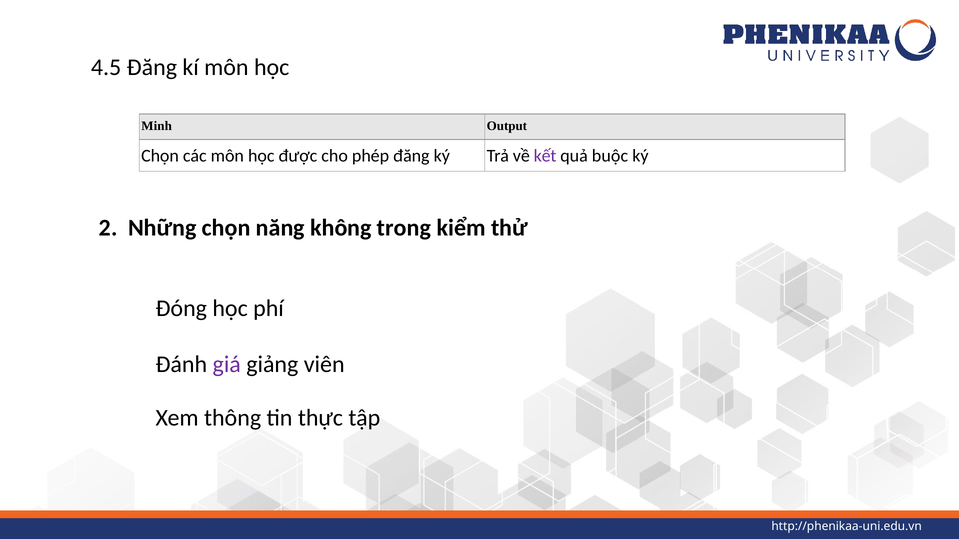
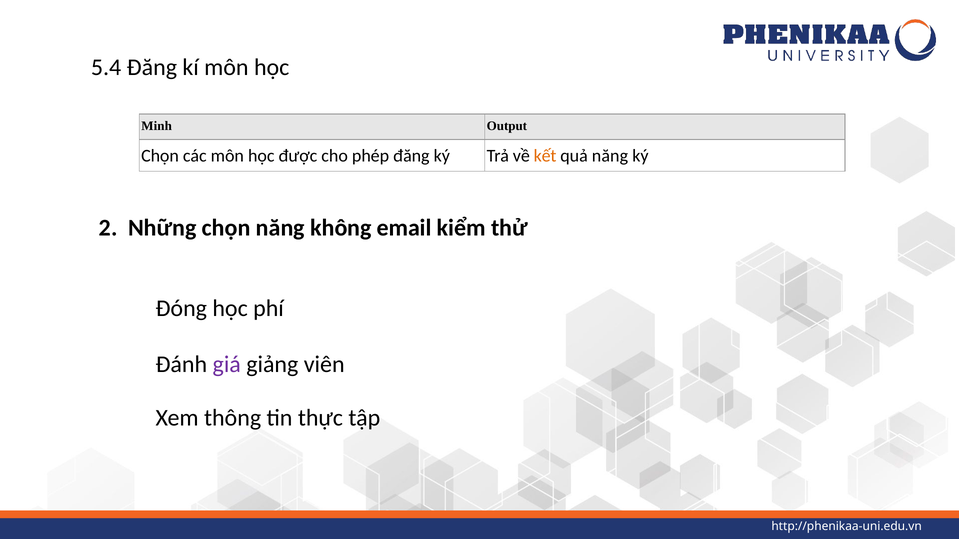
4.5: 4.5 -> 5.4
kết colour: purple -> orange
quả buộc: buộc -> năng
trong: trong -> email
